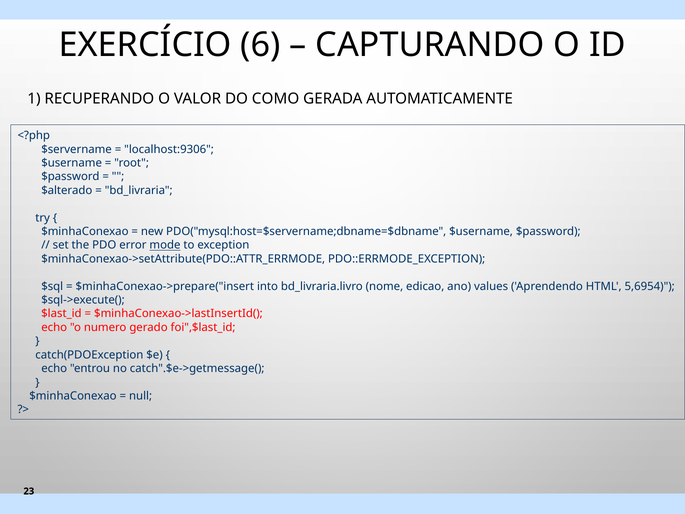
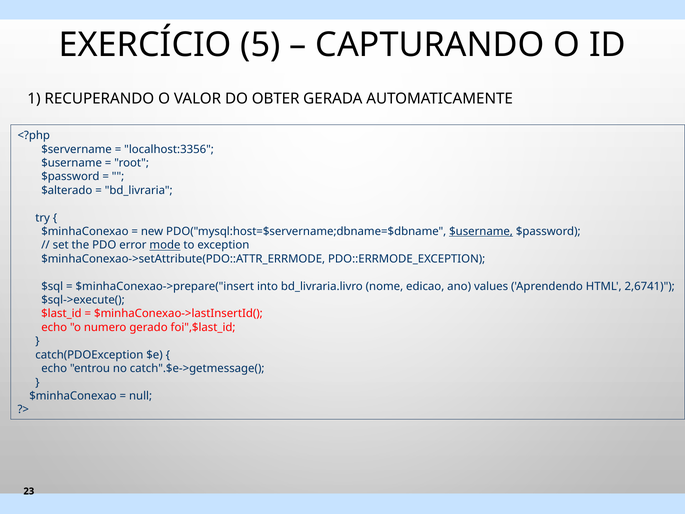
6: 6 -> 5
COMO: COMO -> OBTER
localhost:9306: localhost:9306 -> localhost:3356
$username at (481, 231) underline: none -> present
5,6954: 5,6954 -> 2,6741
